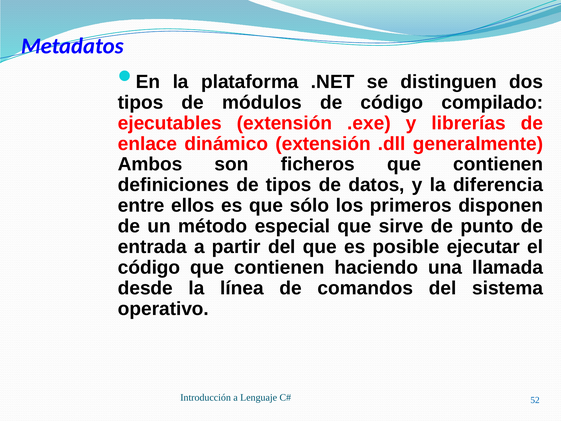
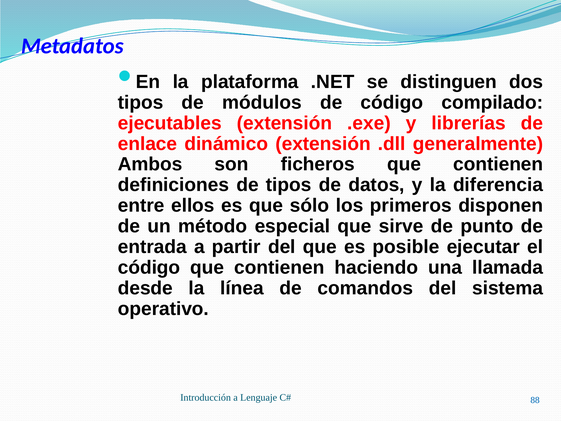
52: 52 -> 88
